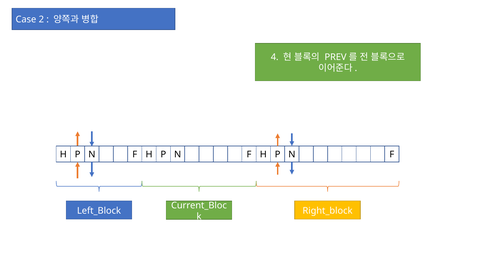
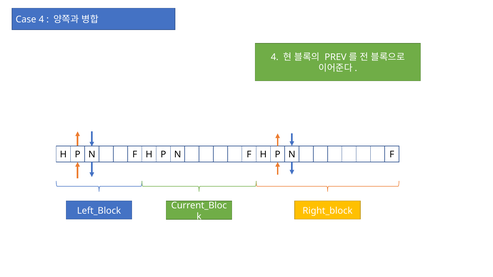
Case 2: 2 -> 4
